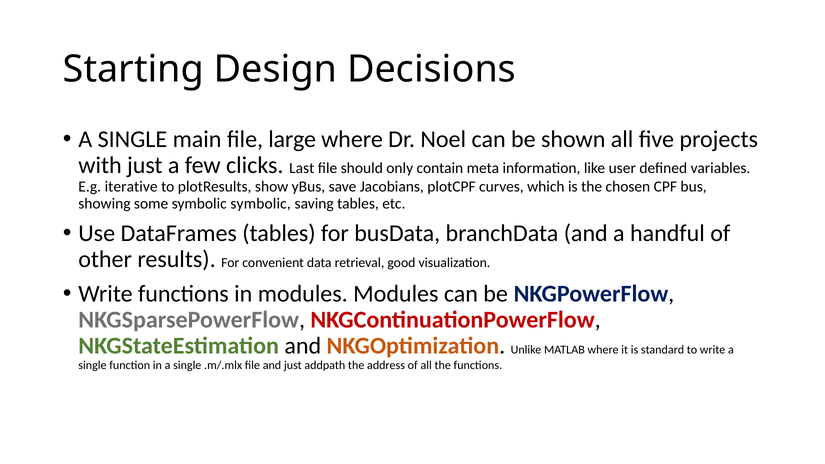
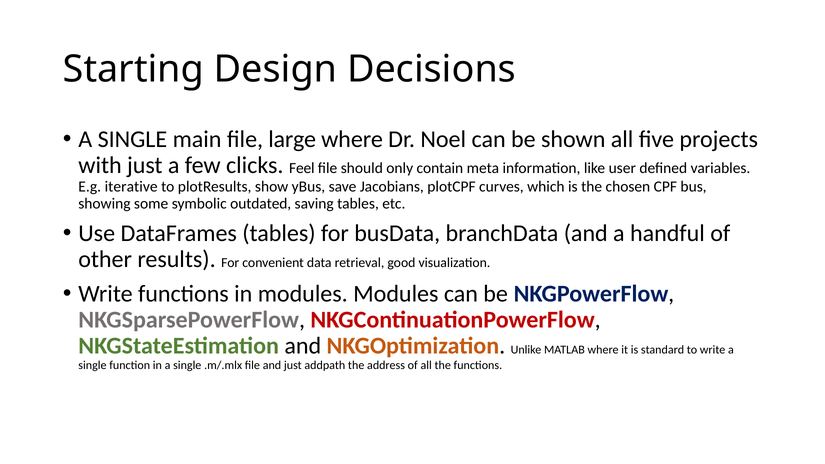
Last: Last -> Feel
symbolic symbolic: symbolic -> outdated
